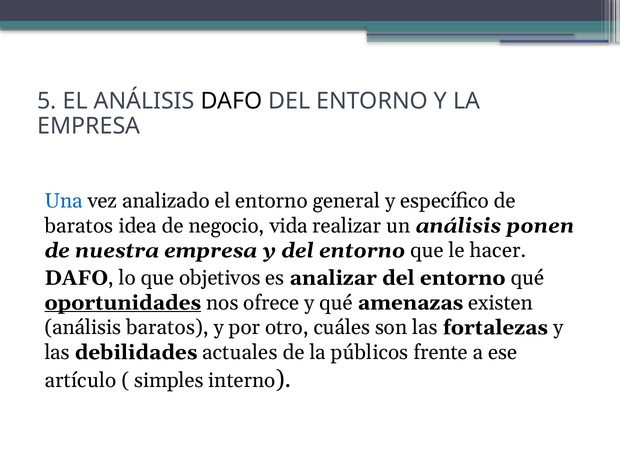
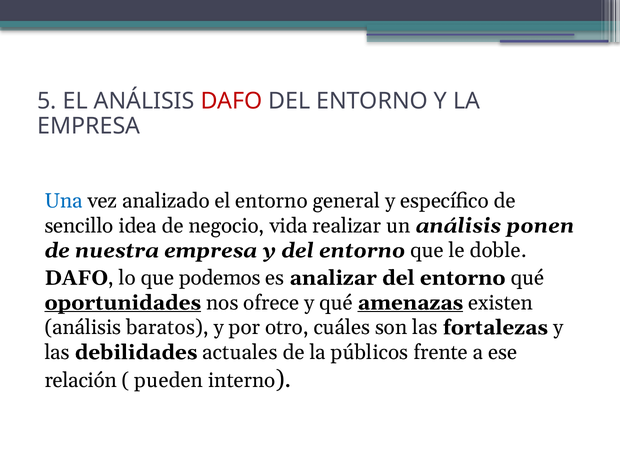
DAFO at (231, 101) colour: black -> red
baratos at (79, 226): baratos -> sencillo
hacer: hacer -> doble
objetivos: objetivos -> podemos
amenazas underline: none -> present
artículo: artículo -> relación
simples: simples -> pueden
